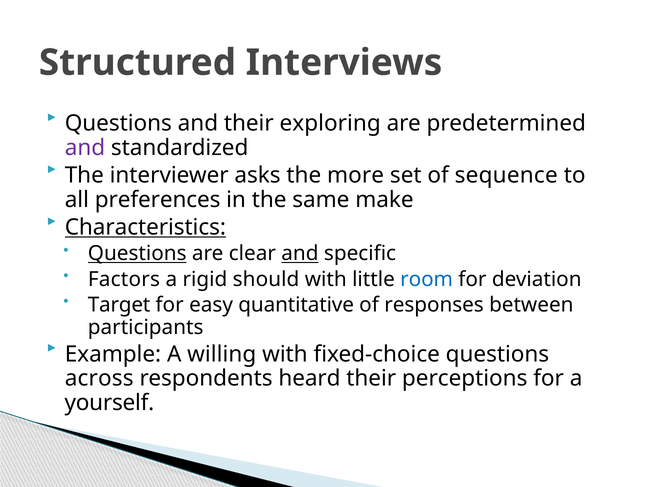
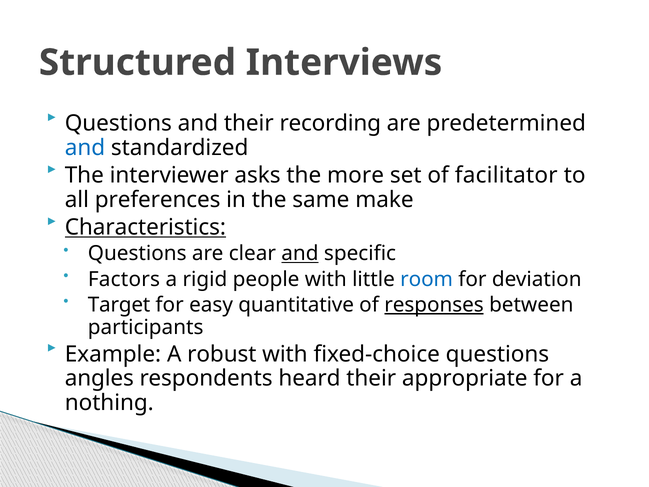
exploring: exploring -> recording
and at (85, 148) colour: purple -> blue
sequence: sequence -> facilitator
Questions at (137, 254) underline: present -> none
should: should -> people
responses underline: none -> present
willing: willing -> robust
across: across -> angles
perceptions: perceptions -> appropriate
yourself: yourself -> nothing
